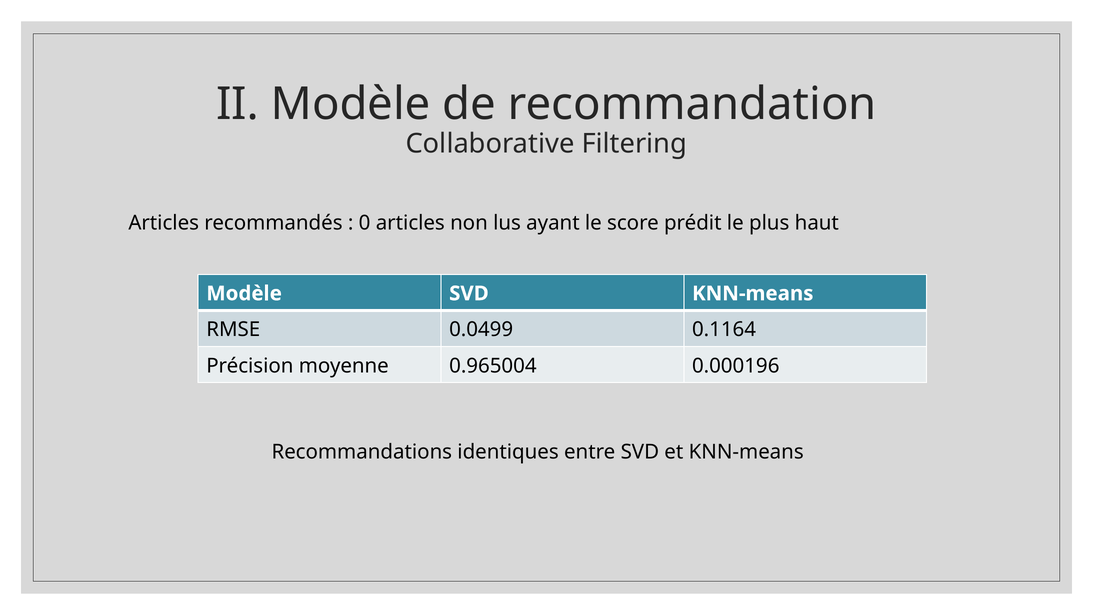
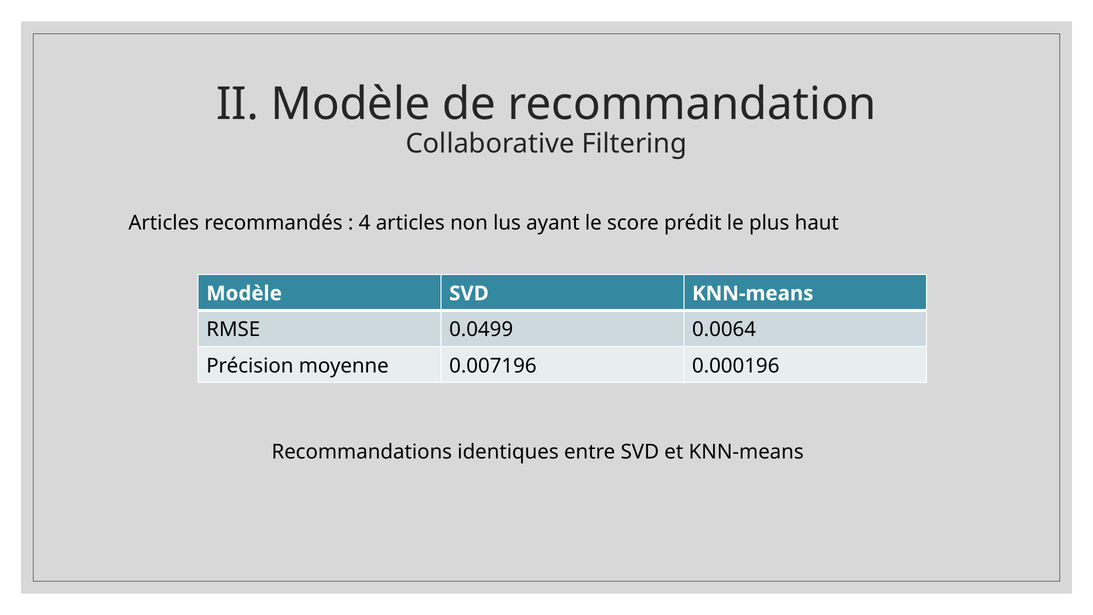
0: 0 -> 4
0.1164: 0.1164 -> 0.0064
0.965004: 0.965004 -> 0.007196
